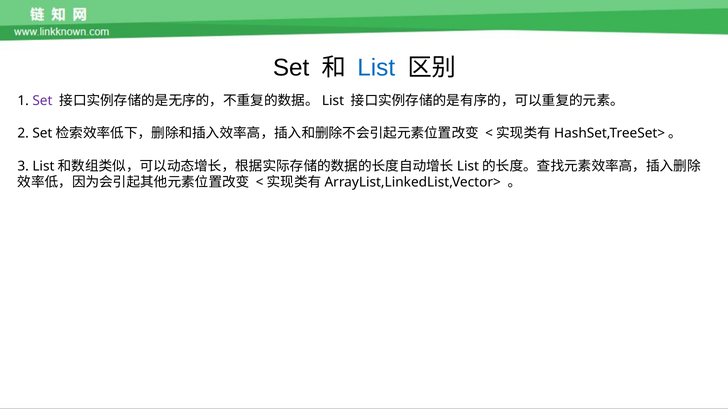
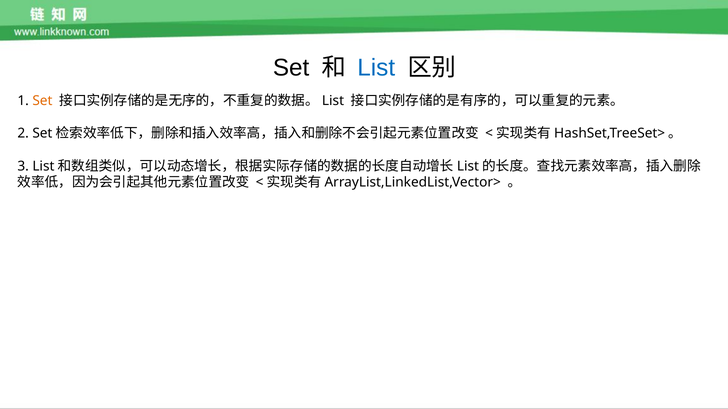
Set at (42, 101) colour: purple -> orange
